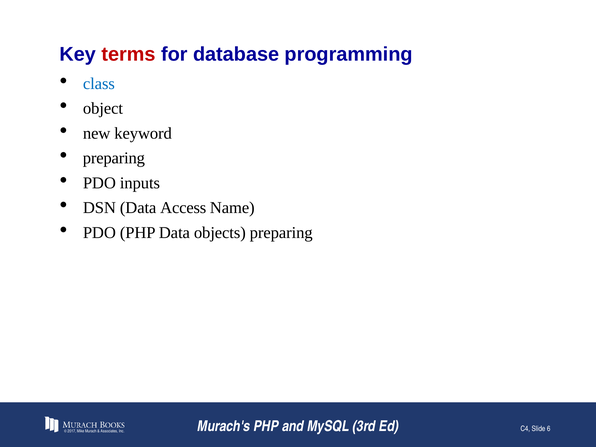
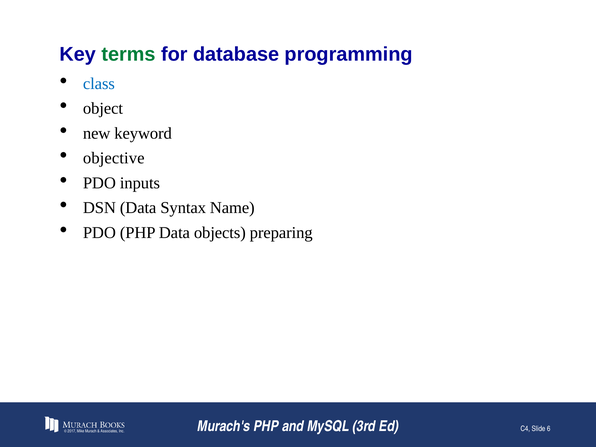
terms colour: red -> green
preparing at (114, 158): preparing -> objective
Access: Access -> Syntax
